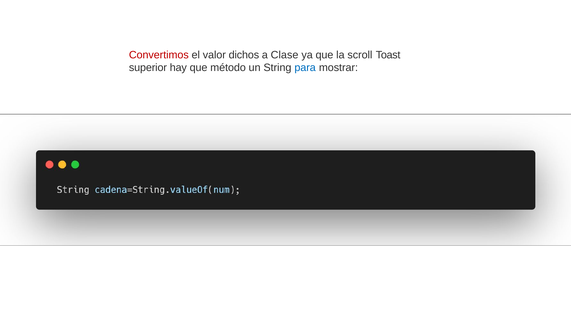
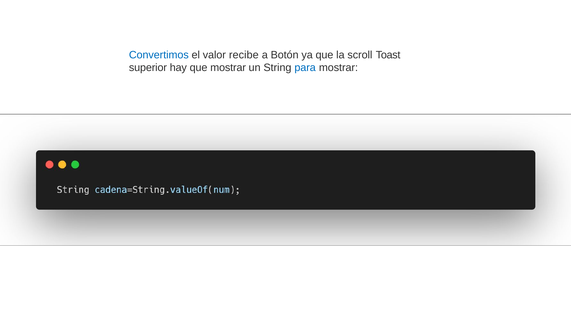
Convertimos colour: red -> blue
dichos: dichos -> recibe
Clase: Clase -> Botón
que método: método -> mostrar
